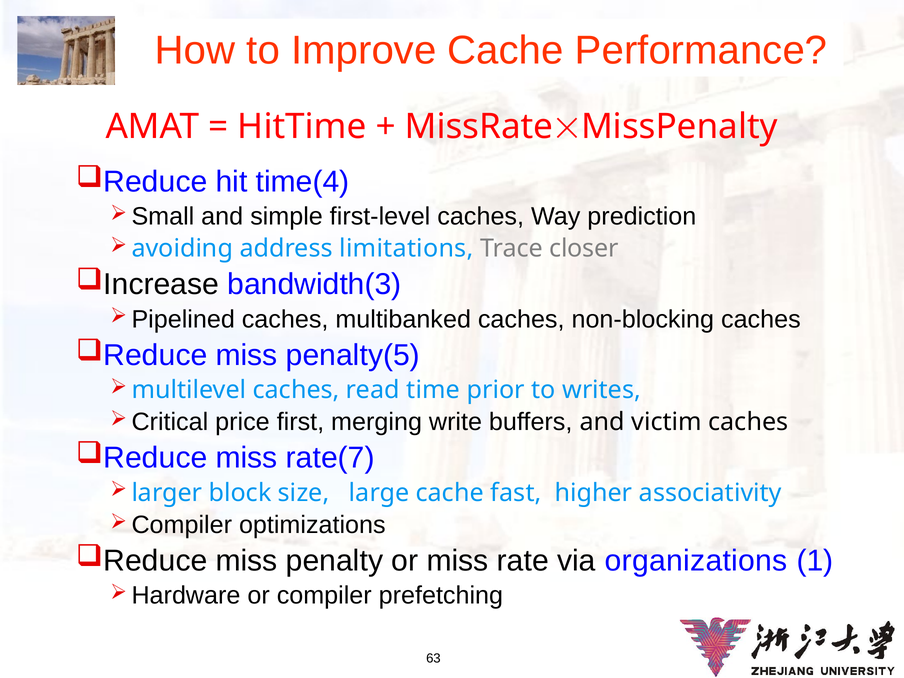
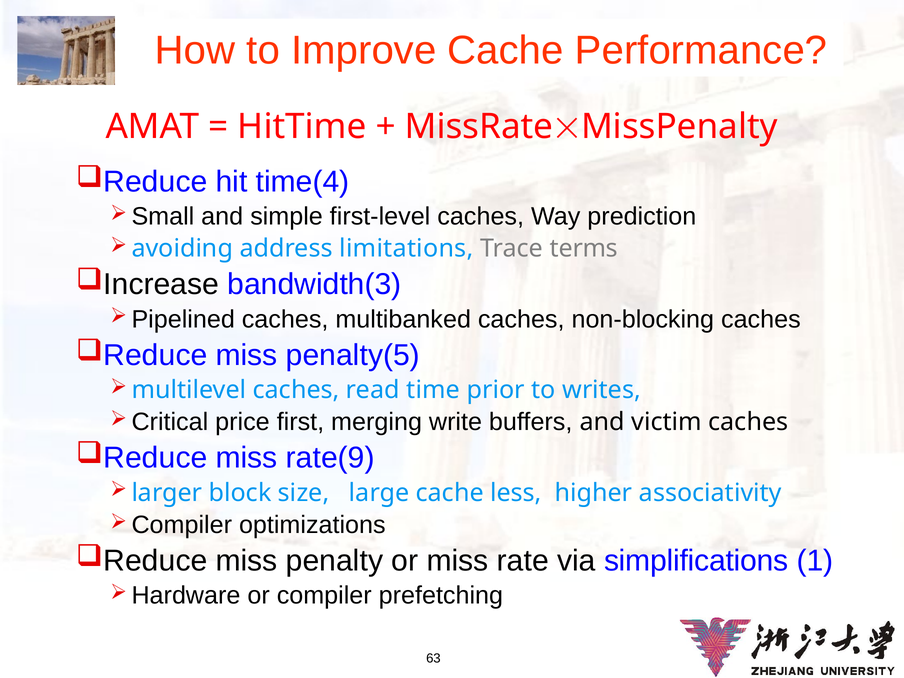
closer: closer -> terms
rate(7: rate(7 -> rate(9
fast: fast -> less
organizations: organizations -> simplifications
